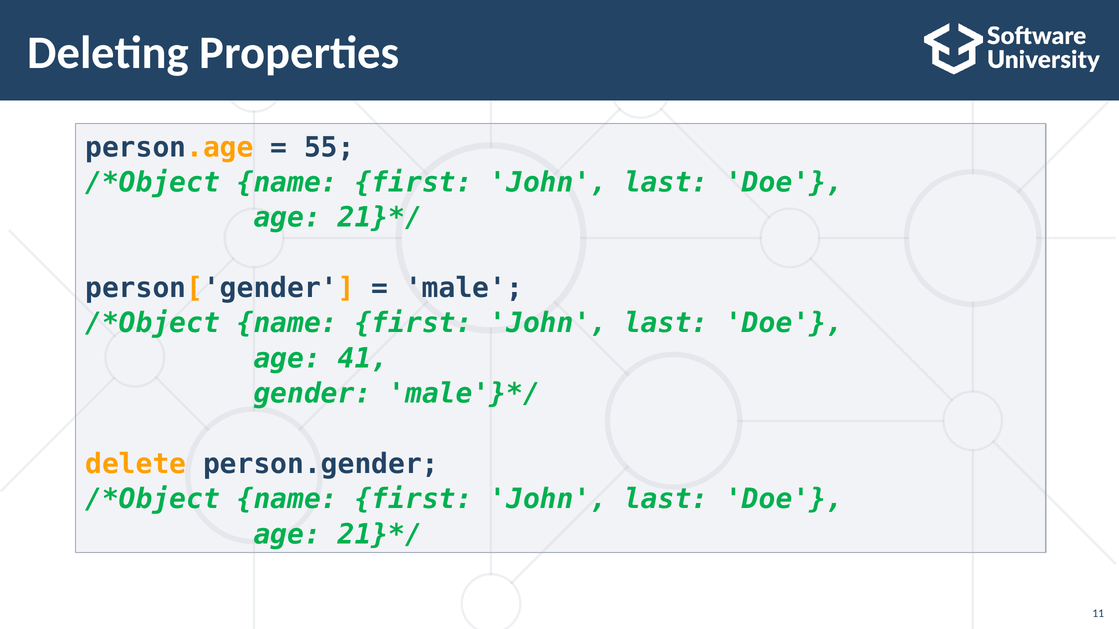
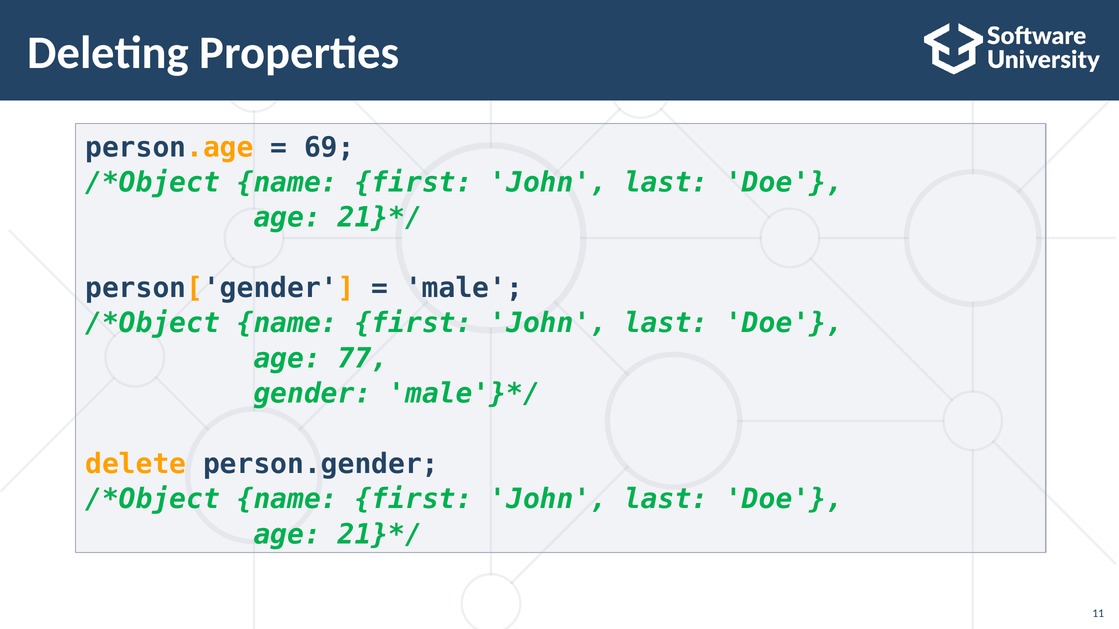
55: 55 -> 69
41: 41 -> 77
